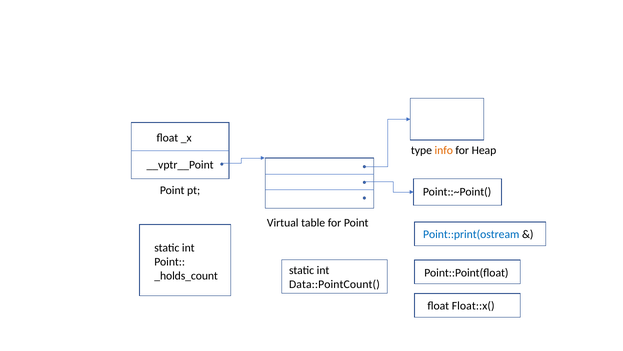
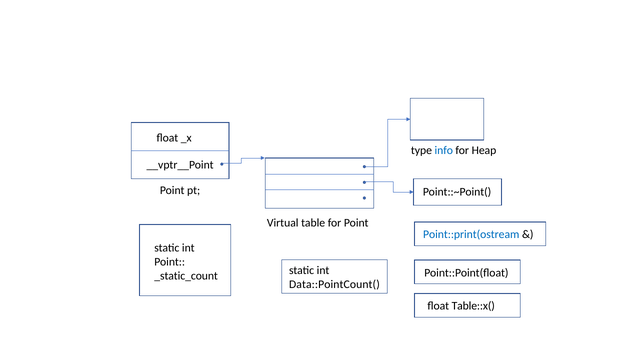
info colour: orange -> blue
_holds_count: _holds_count -> _static_count
Float::x(: Float::x( -> Table::x(
